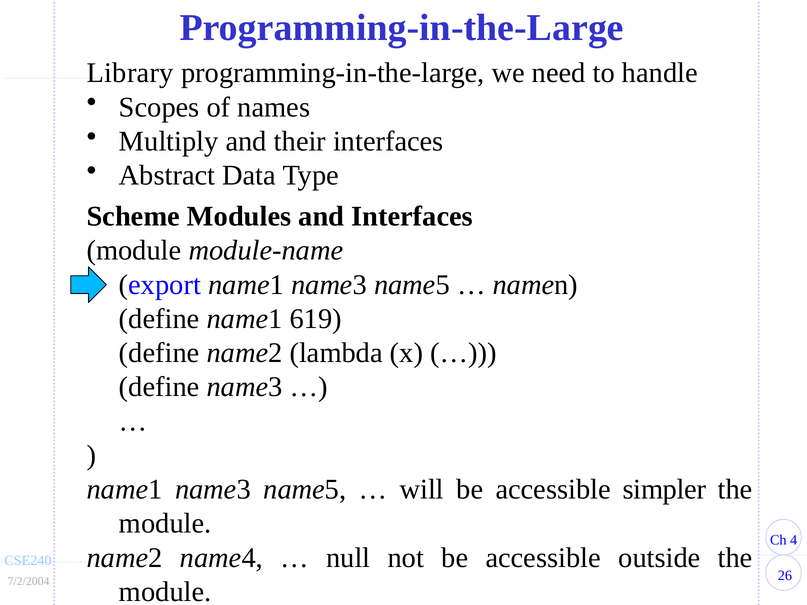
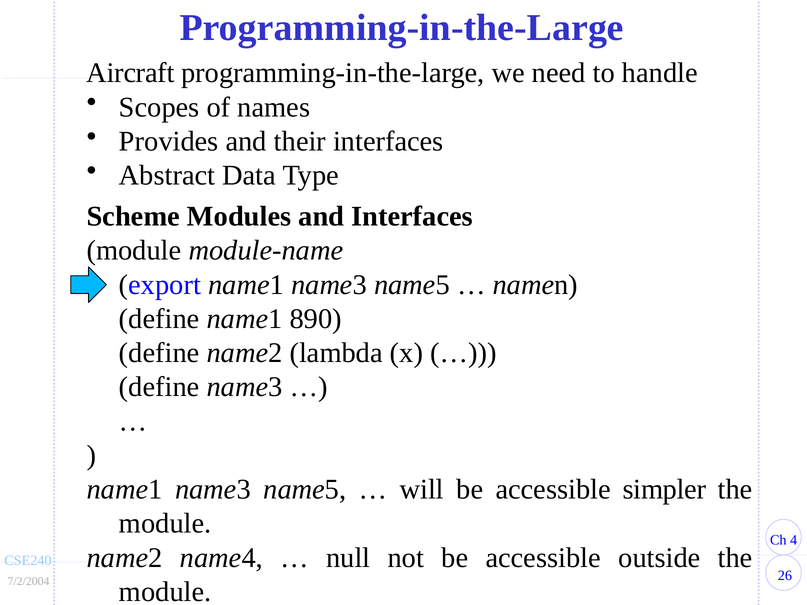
Library: Library -> Aircraft
Multiply: Multiply -> Provides
619: 619 -> 890
